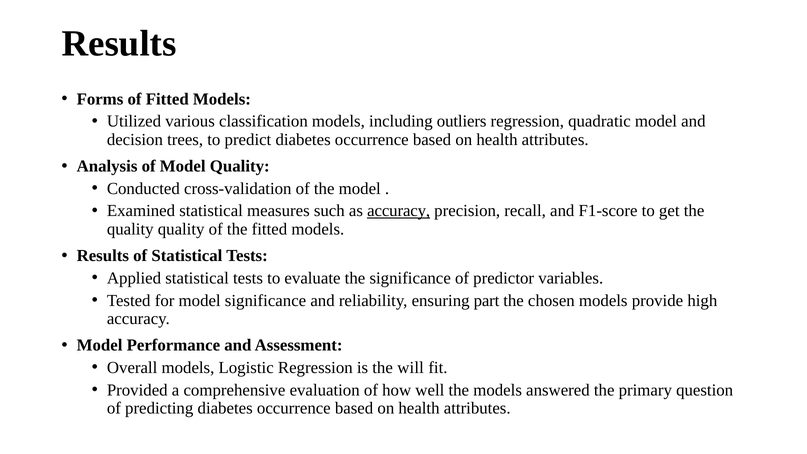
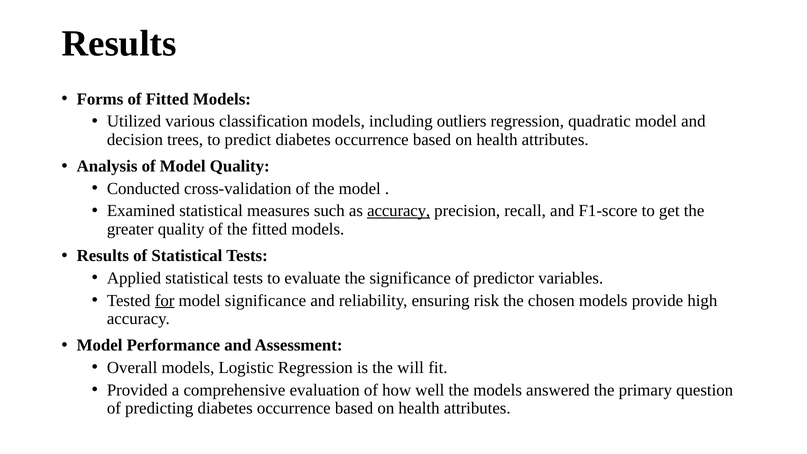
quality at (130, 229): quality -> greater
for underline: none -> present
part: part -> risk
